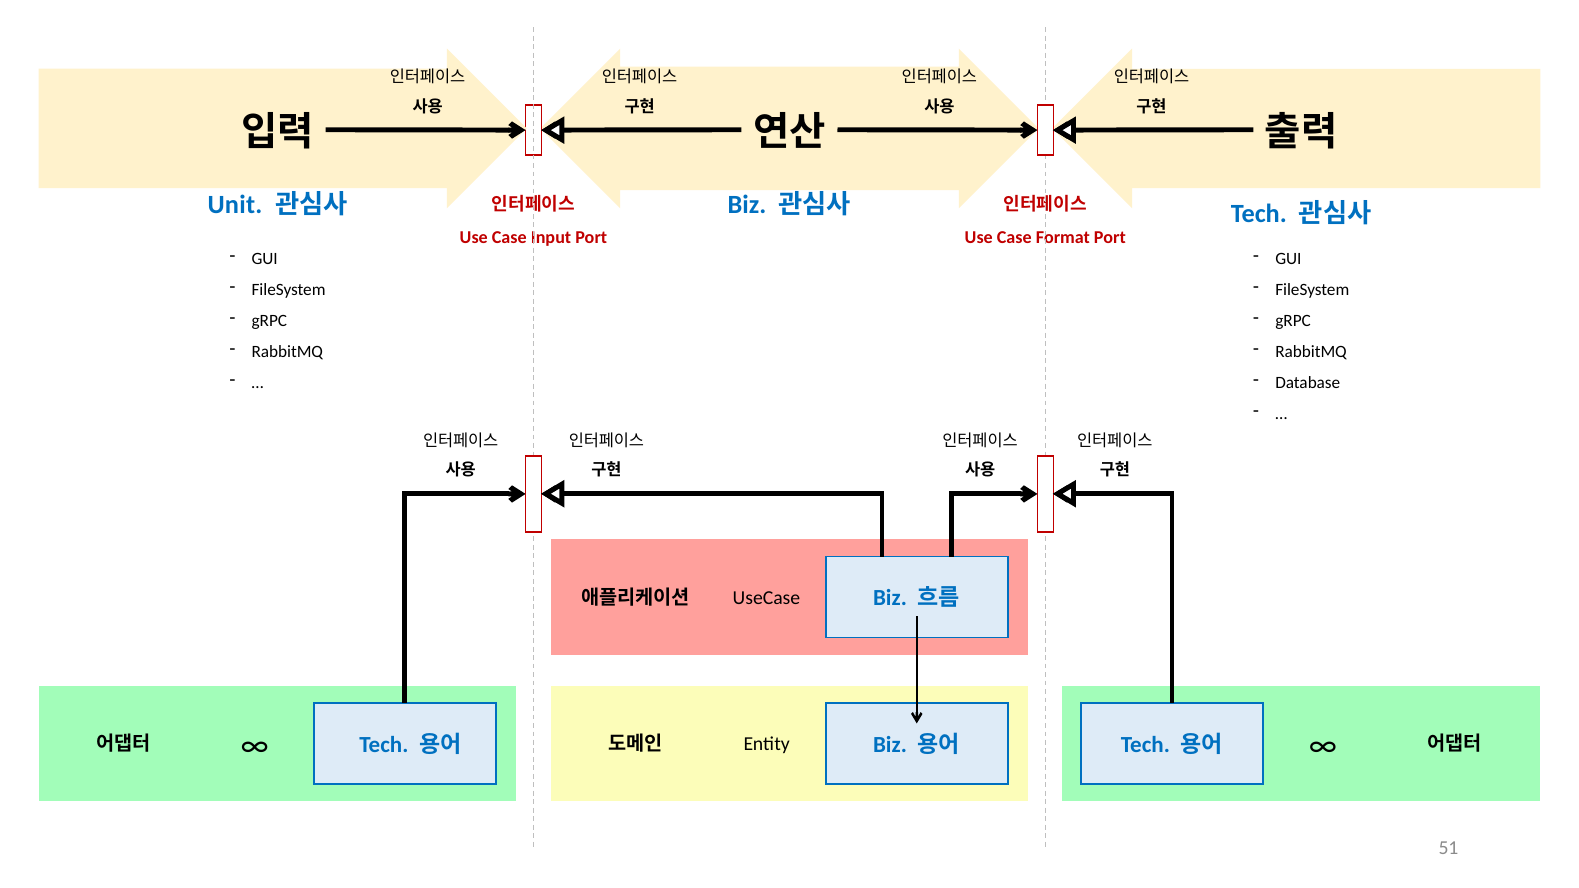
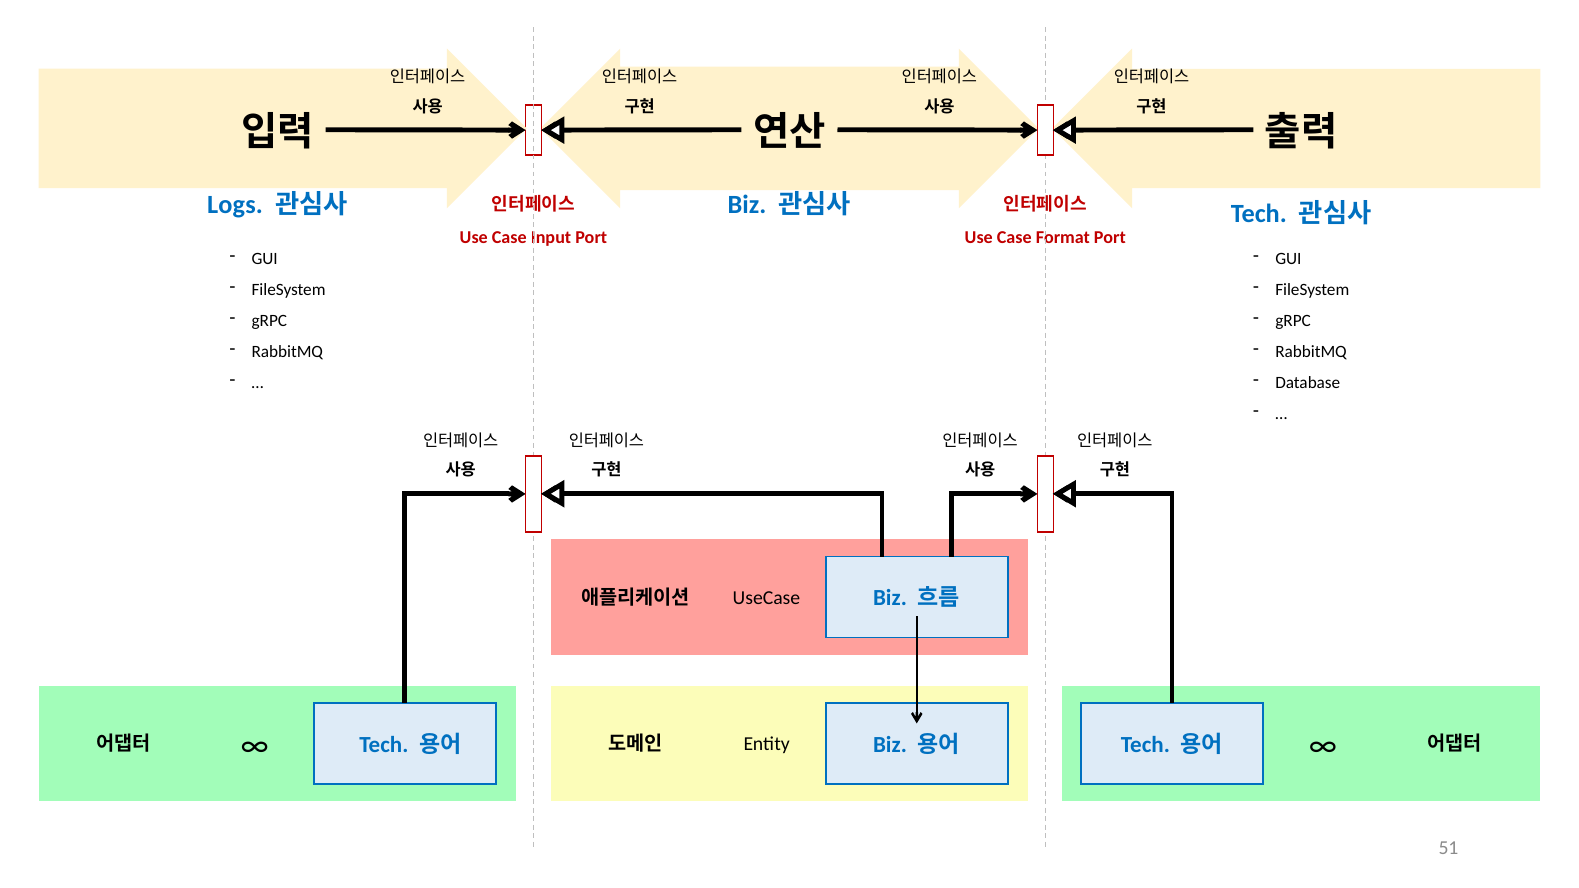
Unit: Unit -> Logs
